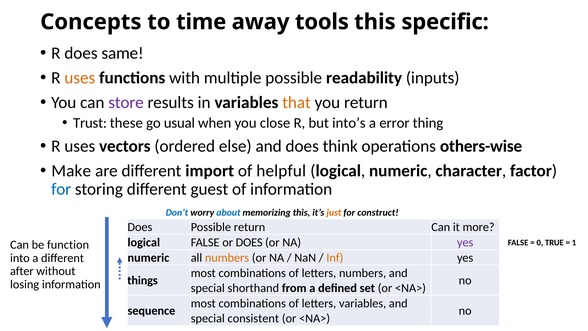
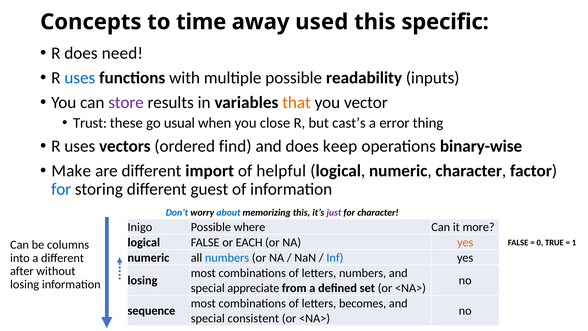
tools: tools -> used
same: same -> need
uses at (80, 78) colour: orange -> blue
you return: return -> vector
into’s: into’s -> cast’s
else: else -> find
think: think -> keep
others-wise: others-wise -> binary-wise
just colour: orange -> purple
for construct: construct -> character
Does at (140, 227): Does -> Inigo
Possible return: return -> where
or DOES: DOES -> EACH
yes at (465, 242) colour: purple -> orange
function: function -> columns
numbers at (227, 257) colour: orange -> blue
Inf colour: orange -> blue
things at (143, 280): things -> losing
shorthand: shorthand -> appreciate
letters variables: variables -> becomes
